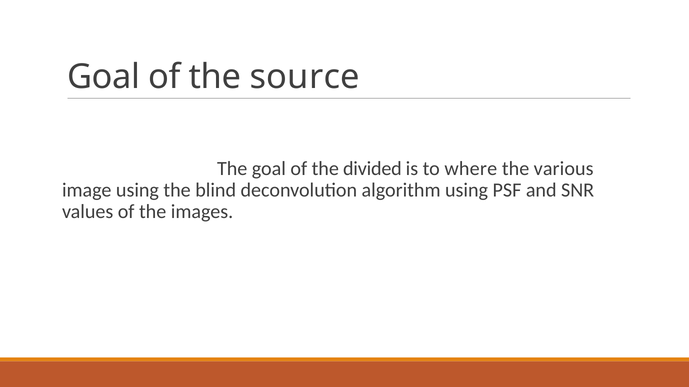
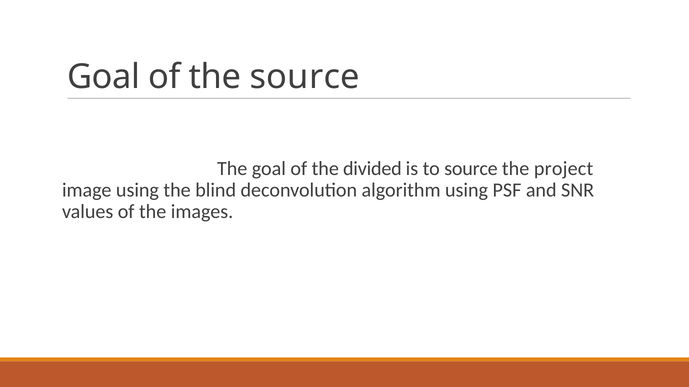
to where: where -> source
various: various -> project
